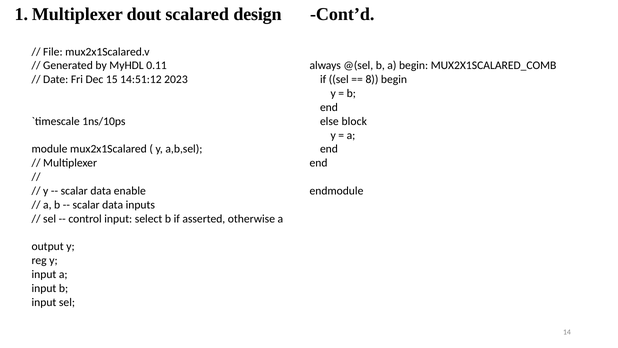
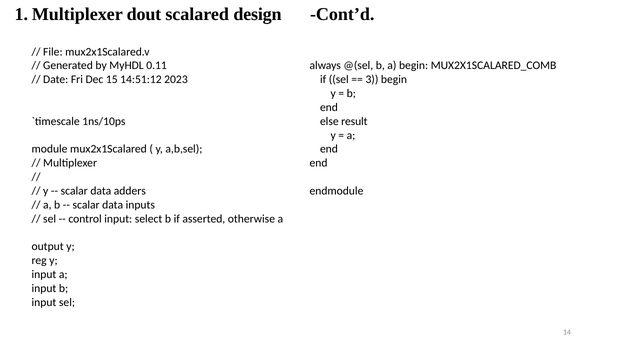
8: 8 -> 3
block: block -> result
enable: enable -> adders
